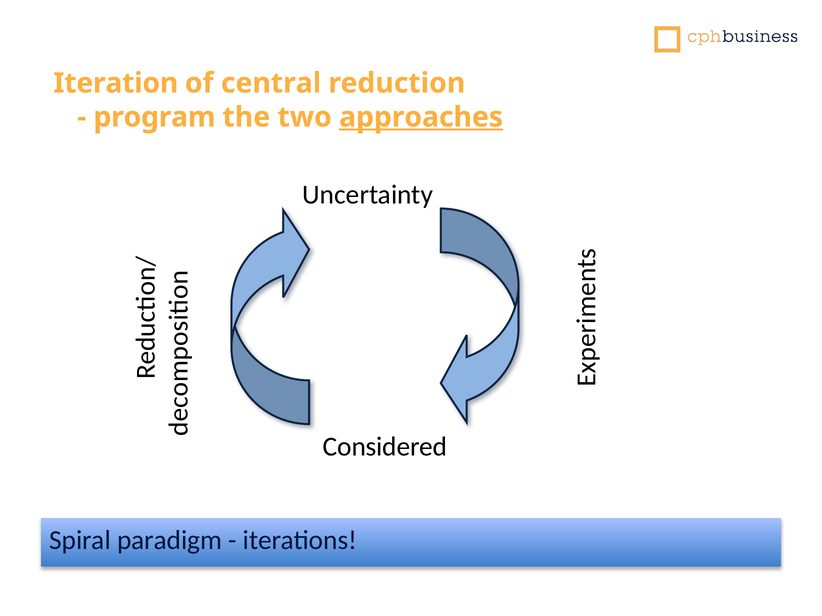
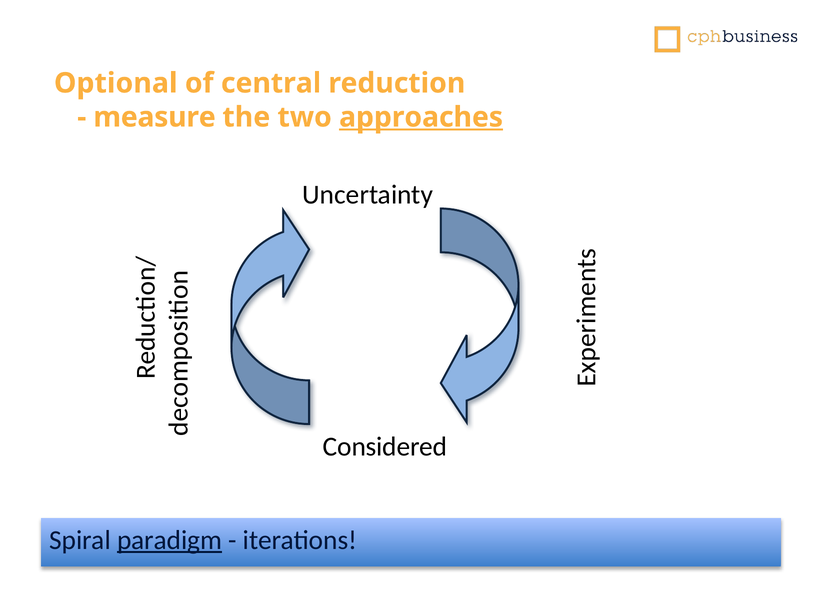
Iteration: Iteration -> Optional
program: program -> measure
paradigm underline: none -> present
